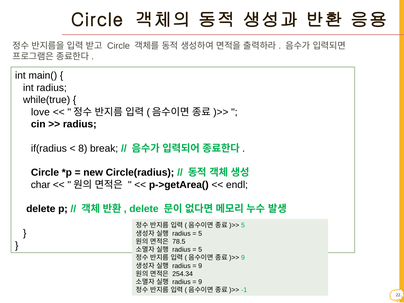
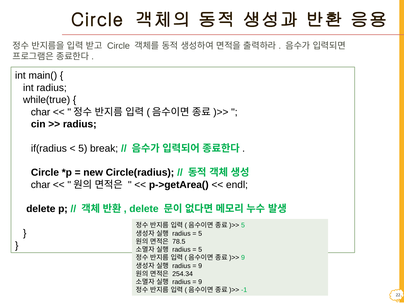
love at (40, 112): love -> char
8 at (83, 148): 8 -> 5
